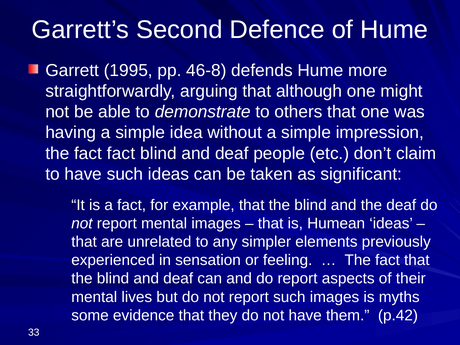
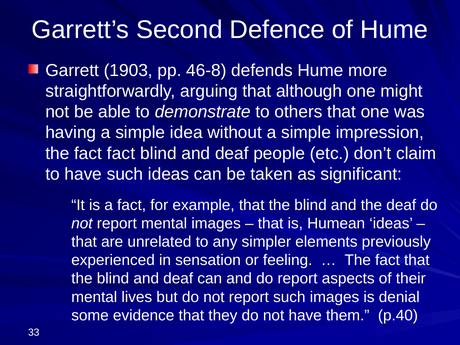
1995: 1995 -> 1903
myths: myths -> denial
p.42: p.42 -> p.40
